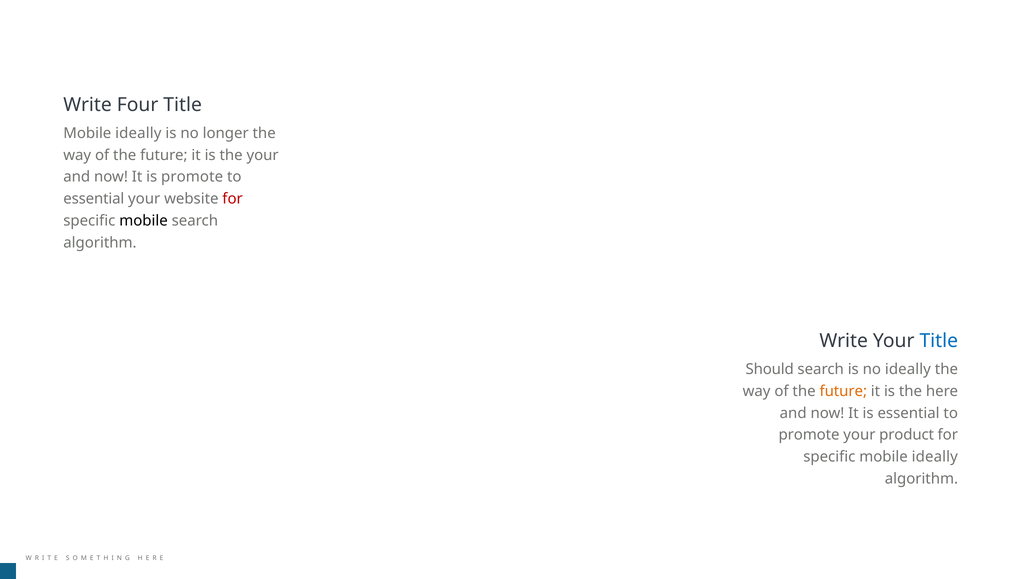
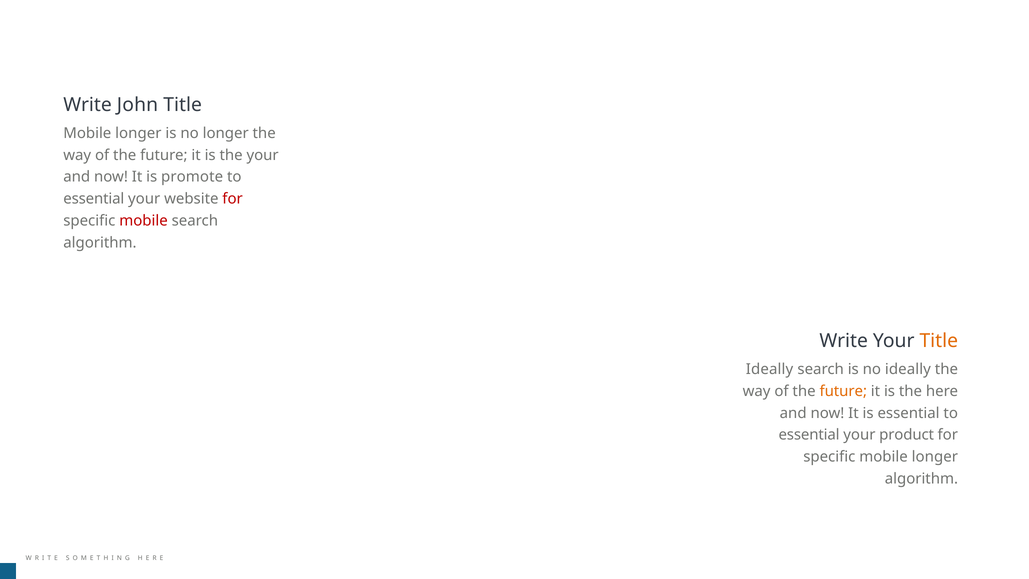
Four: Four -> John
ideally at (138, 133): ideally -> longer
mobile at (144, 221) colour: black -> red
Title at (939, 341) colour: blue -> orange
Should at (770, 369): Should -> Ideally
promote at (809, 435): promote -> essential
specific mobile ideally: ideally -> longer
